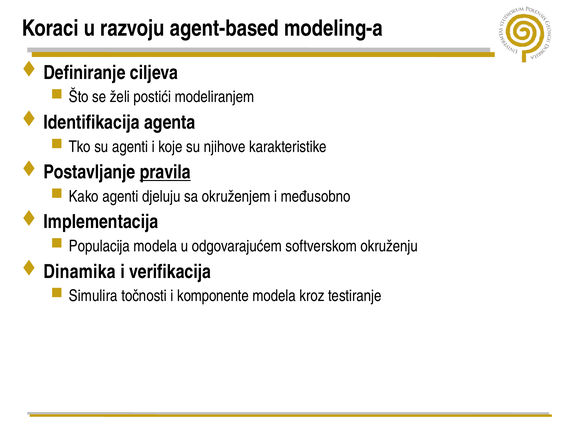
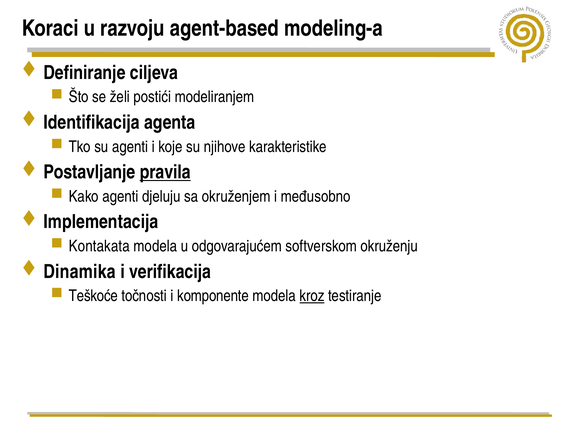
Populacija: Populacija -> Kontakata
Simulira: Simulira -> Teškoće
kroz underline: none -> present
